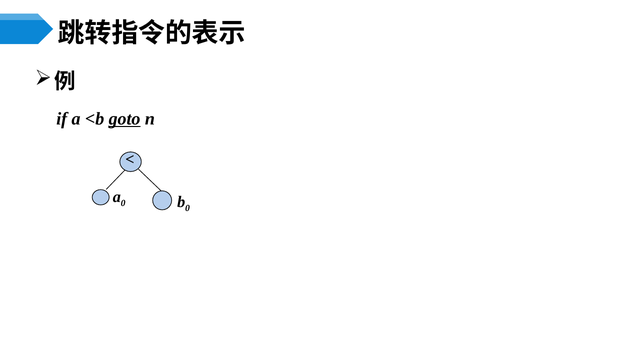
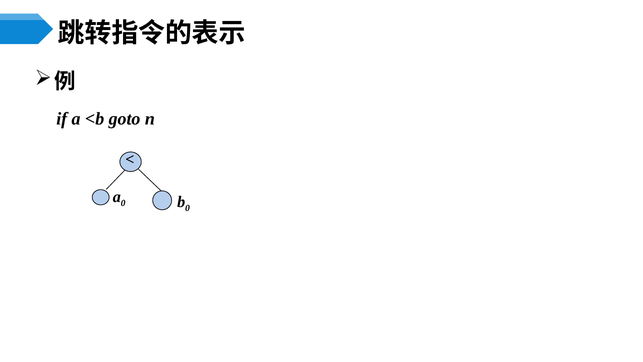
goto underline: present -> none
